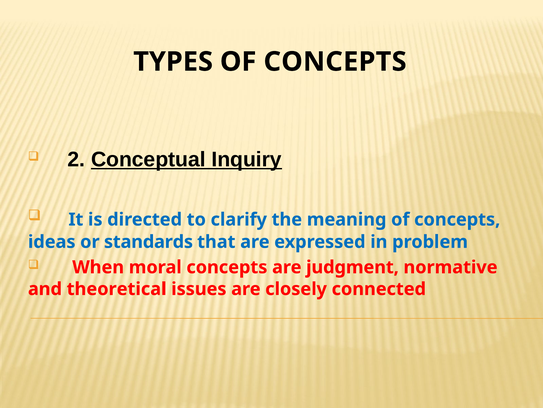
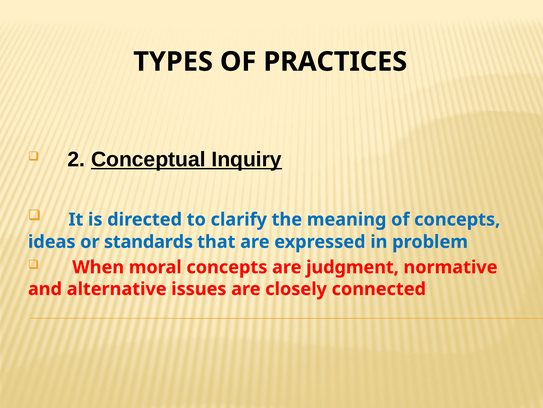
TYPES OF CONCEPTS: CONCEPTS -> PRACTICES
theoretical: theoretical -> alternative
